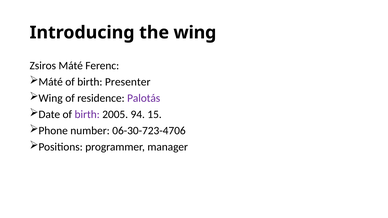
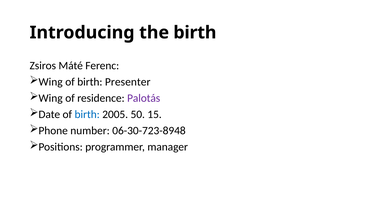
the wing: wing -> birth
Máté at (51, 82): Máté -> Wing
birth at (87, 114) colour: purple -> blue
94: 94 -> 50
06-30-723-4706: 06-30-723-4706 -> 06-30-723-8948
